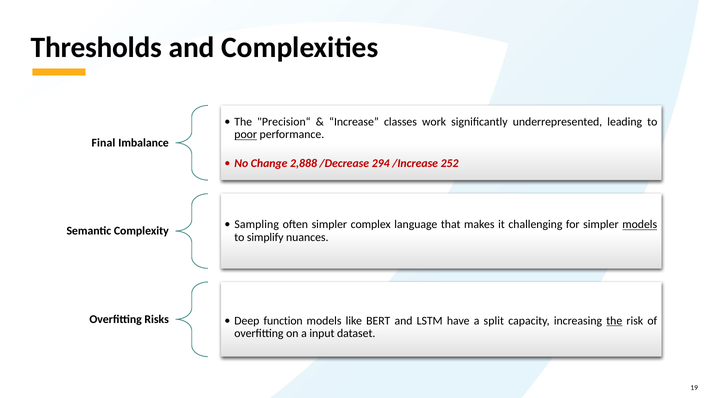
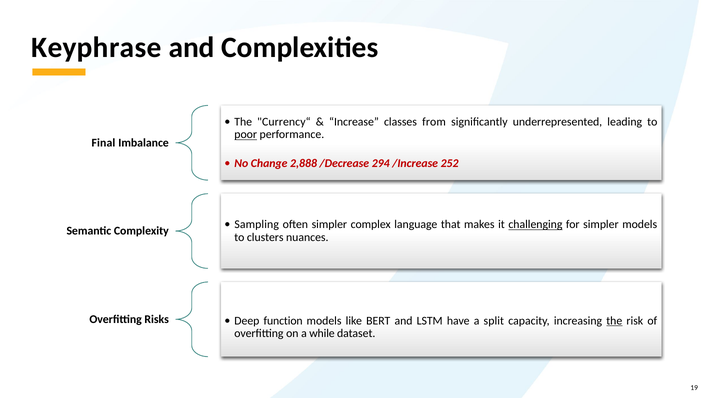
Thresholds: Thresholds -> Keyphrase
Precision“: Precision“ -> Currency“
work: work -> from
challenging underline: none -> present
models at (640, 224) underline: present -> none
simplify: simplify -> clusters
input: input -> while
